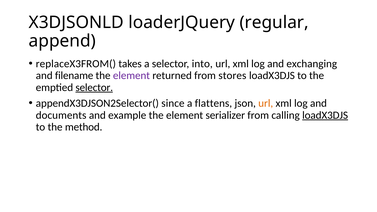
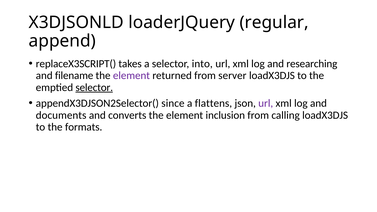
replaceX3FROM(: replaceX3FROM( -> replaceX3SCRIPT(
exchanging: exchanging -> researching
stores: stores -> server
url at (266, 103) colour: orange -> purple
example: example -> converts
serializer: serializer -> inclusion
loadX3DJS at (325, 115) underline: present -> none
method: method -> formats
